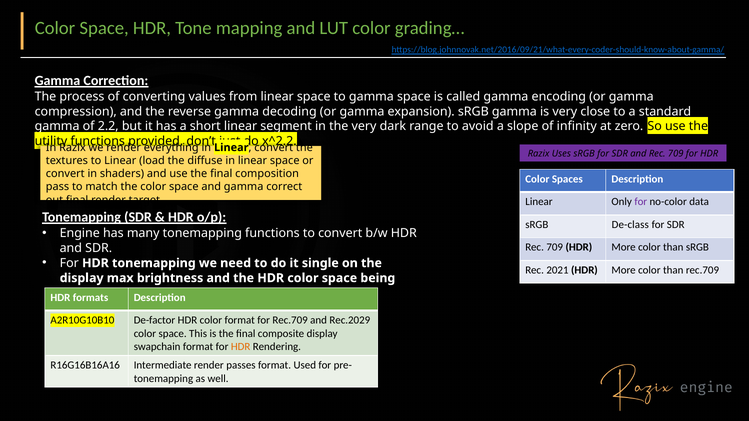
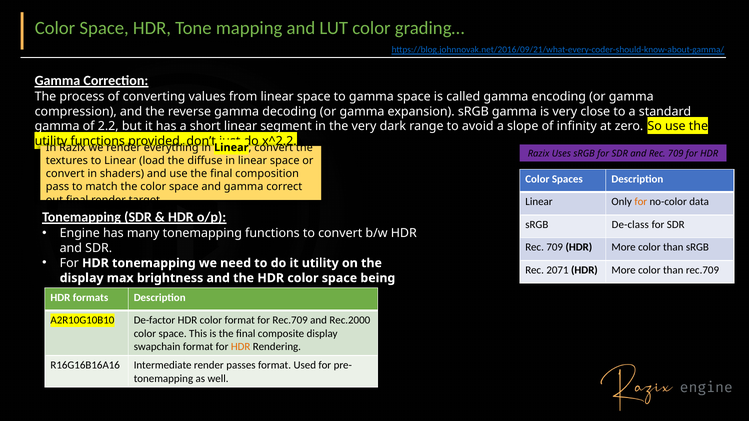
for at (641, 202) colour: purple -> orange
it single: single -> utility
2021: 2021 -> 2071
Rec.2029: Rec.2029 -> Rec.2000
